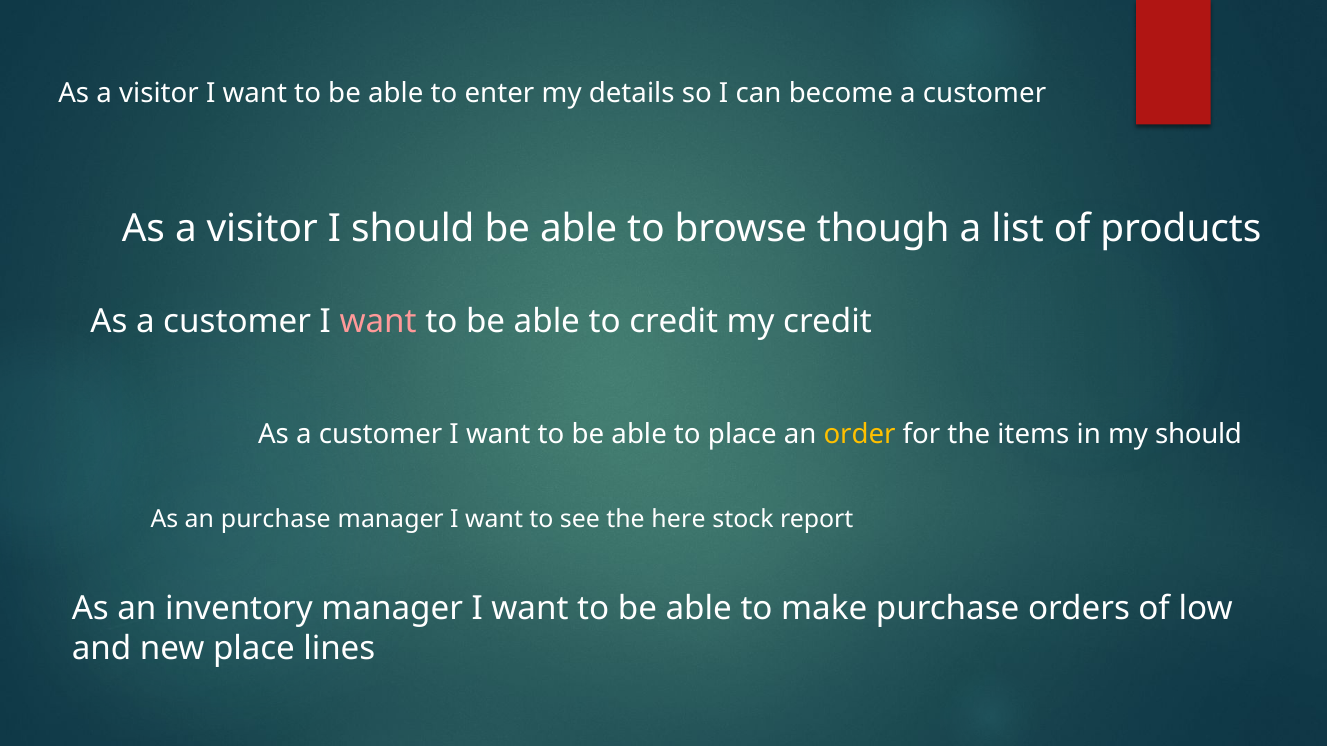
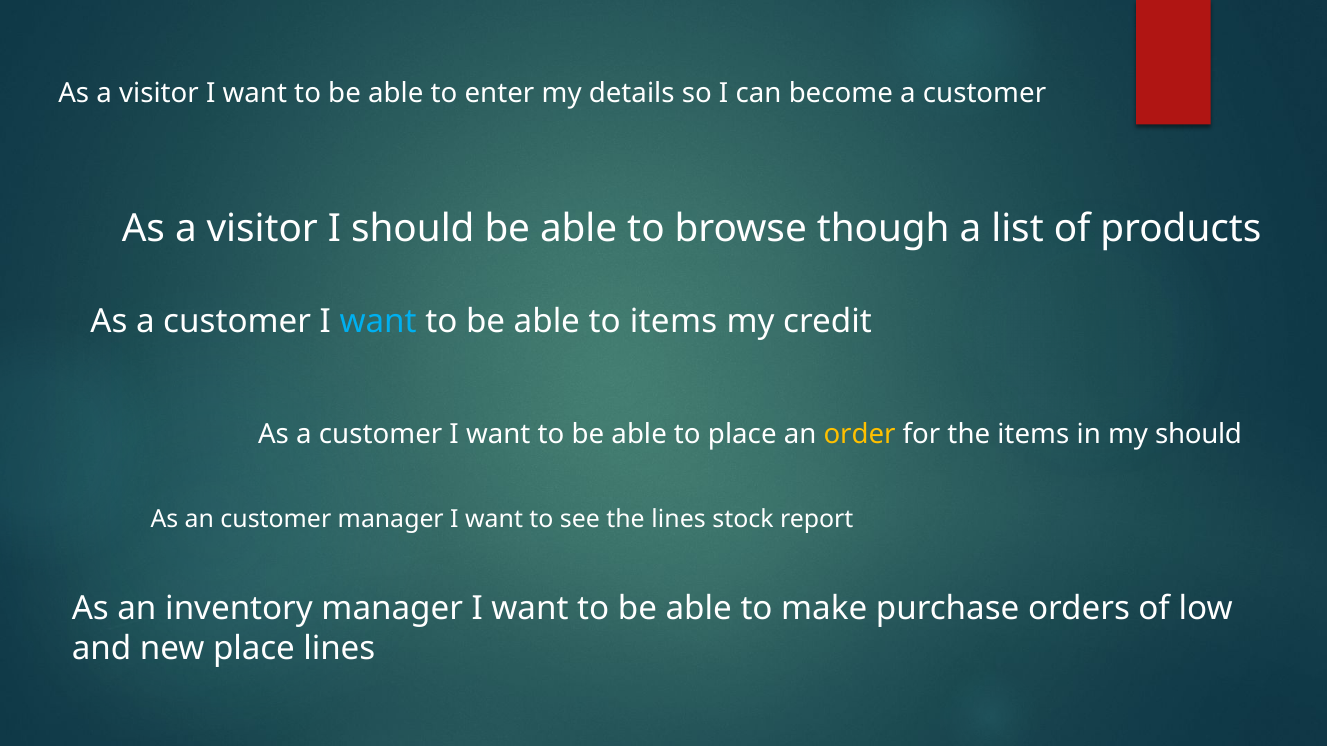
want at (378, 322) colour: pink -> light blue
to credit: credit -> items
an purchase: purchase -> customer
the here: here -> lines
